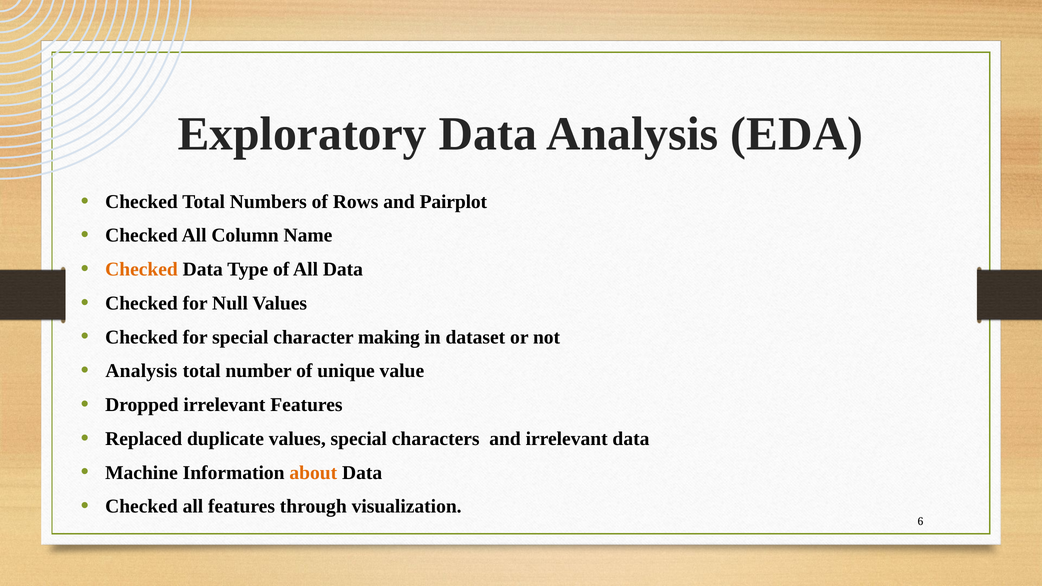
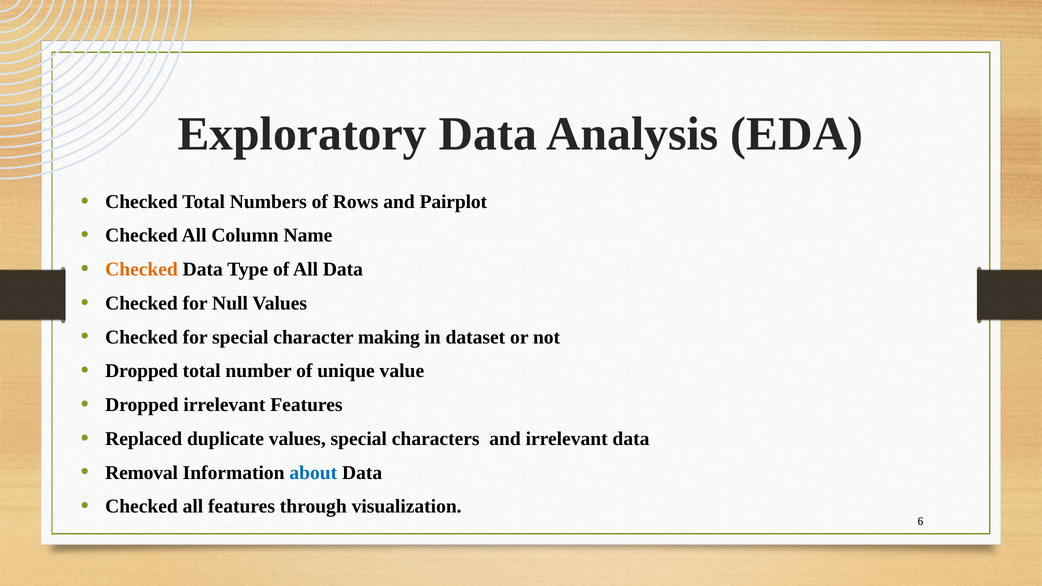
Analysis at (141, 371): Analysis -> Dropped
Machine: Machine -> Removal
about colour: orange -> blue
